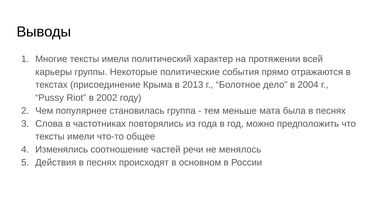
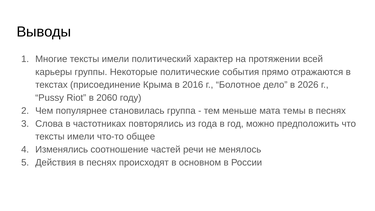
2013: 2013 -> 2016
2004: 2004 -> 2026
2002: 2002 -> 2060
была: была -> темы
